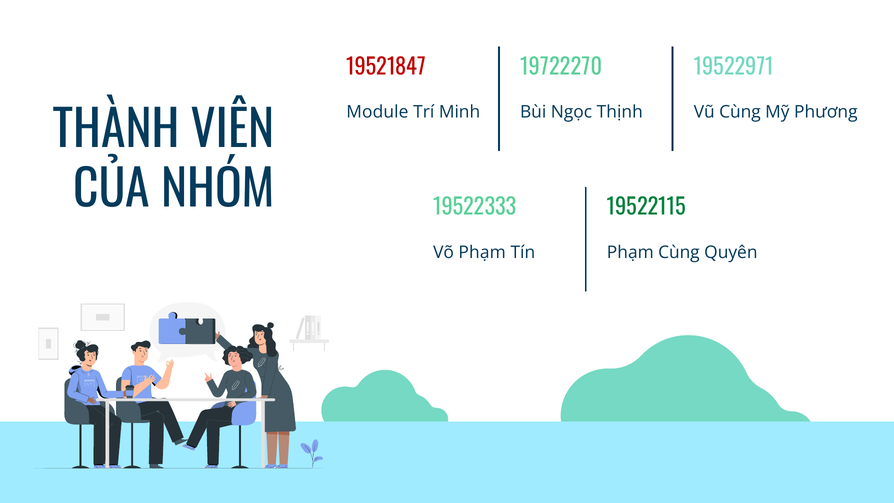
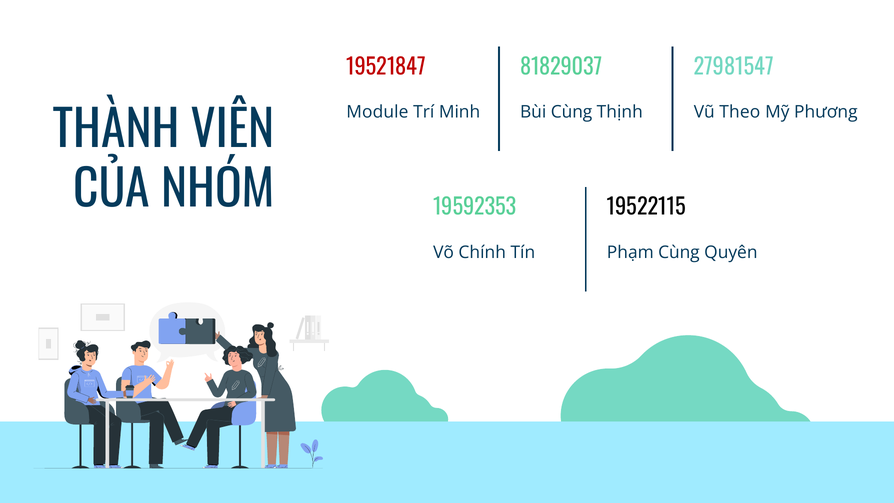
19722270: 19722270 -> 81829037
19522971: 19522971 -> 27981547
Bùi Ngọc: Ngọc -> Cùng
Vũ Cùng: Cùng -> Theo
19522333: 19522333 -> 19592353
19522115 colour: green -> black
Võ Phạm: Phạm -> Chính
